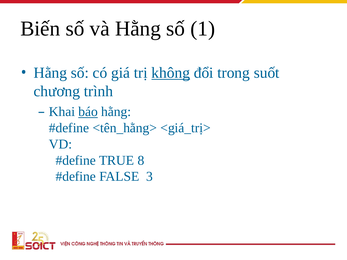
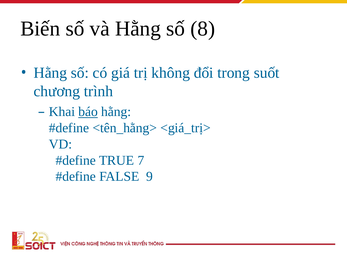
1: 1 -> 8
không underline: present -> none
8: 8 -> 7
3: 3 -> 9
